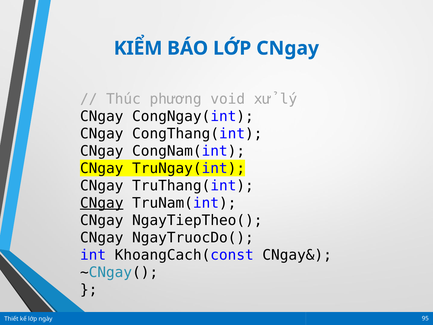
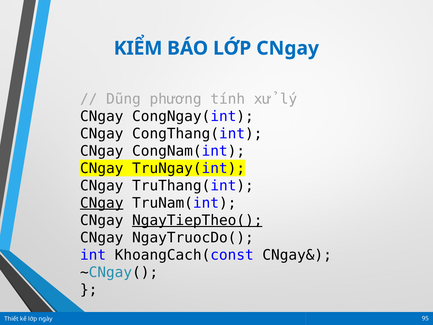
Thúc: Thúc -> Dũng
void: void -> tính
NgayTiepTheo( underline: none -> present
